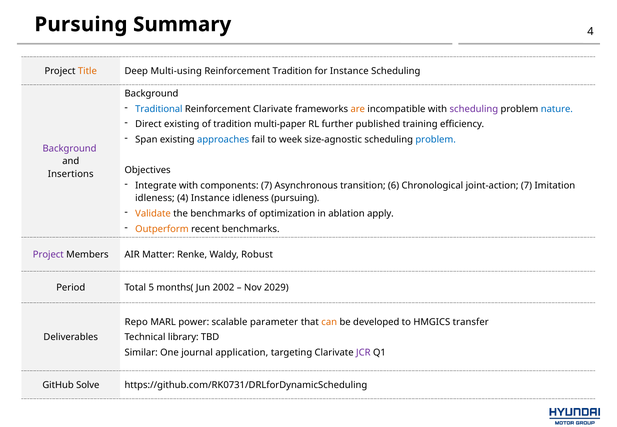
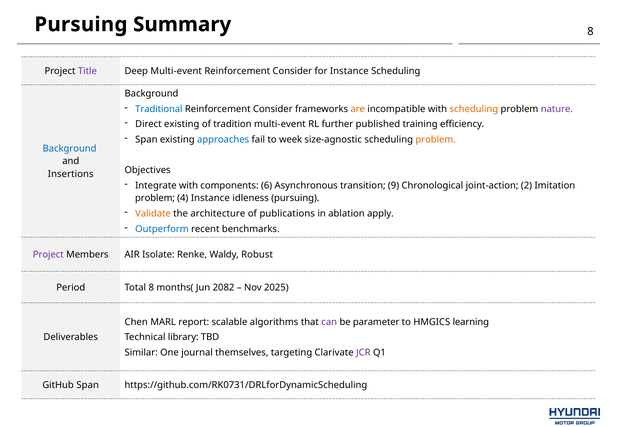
Summary 4: 4 -> 8
Title colour: orange -> purple
Deep Multi-using: Multi-using -> Multi-event
Tradition at (292, 71): Tradition -> Consider
Clarivate at (273, 109): Clarivate -> Consider
scheduling at (474, 109) colour: purple -> orange
nature colour: blue -> purple
tradition multi-paper: multi-paper -> multi-event
problem at (436, 140) colour: blue -> orange
Background at (70, 148) colour: purple -> blue
components 7: 7 -> 6
6: 6 -> 9
joint-action 7: 7 -> 2
idleness at (155, 198): idleness -> problem
the benchmarks: benchmarks -> architecture
optimization: optimization -> publications
Outperform colour: orange -> blue
Matter: Matter -> Isolate
Total 5: 5 -> 8
2002: 2002 -> 2082
2029: 2029 -> 2025
Repo: Repo -> Chen
power: power -> report
parameter: parameter -> algorithms
can colour: orange -> purple
developed: developed -> parameter
transfer: transfer -> learning
application: application -> themselves
GitHub Solve: Solve -> Span
